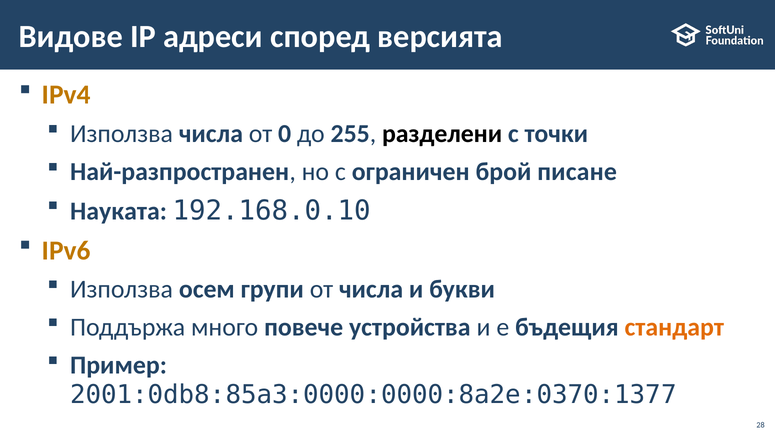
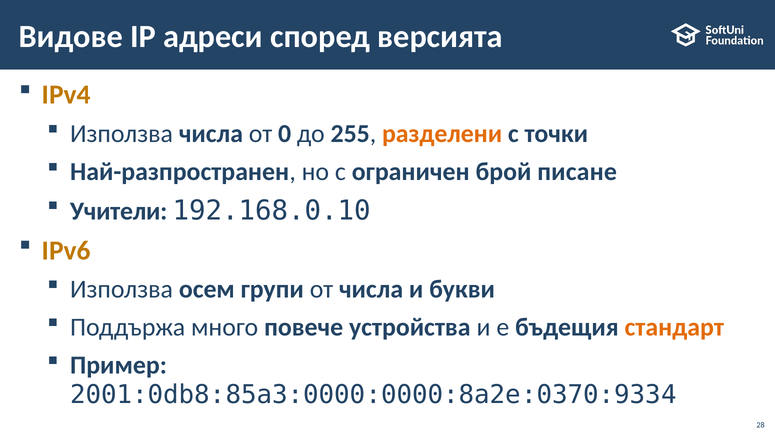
разделени colour: black -> orange
Науката: Науката -> Учители
2001:0db8:85a3:0000:0000:8a2e:0370:1377: 2001:0db8:85a3:0000:0000:8a2e:0370:1377 -> 2001:0db8:85a3:0000:0000:8a2e:0370:9334
